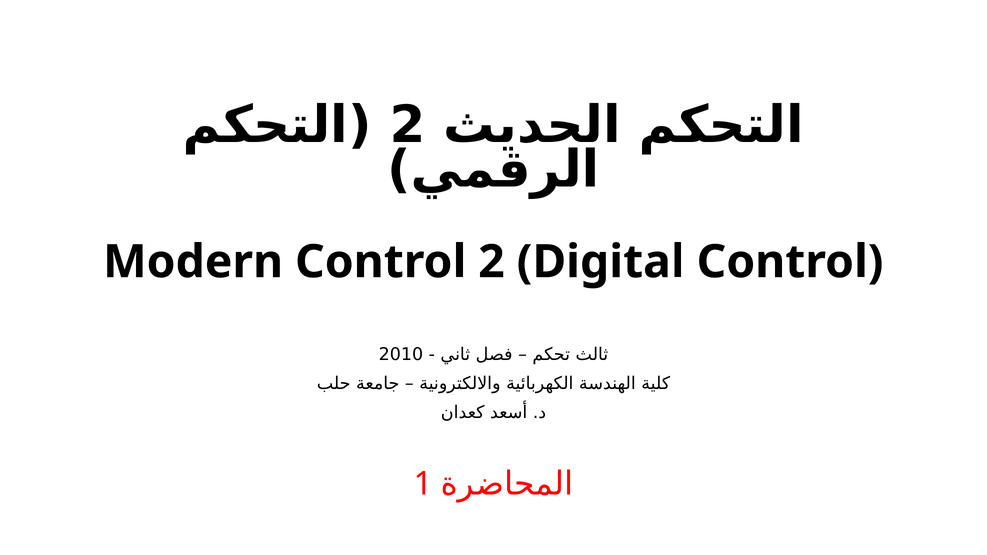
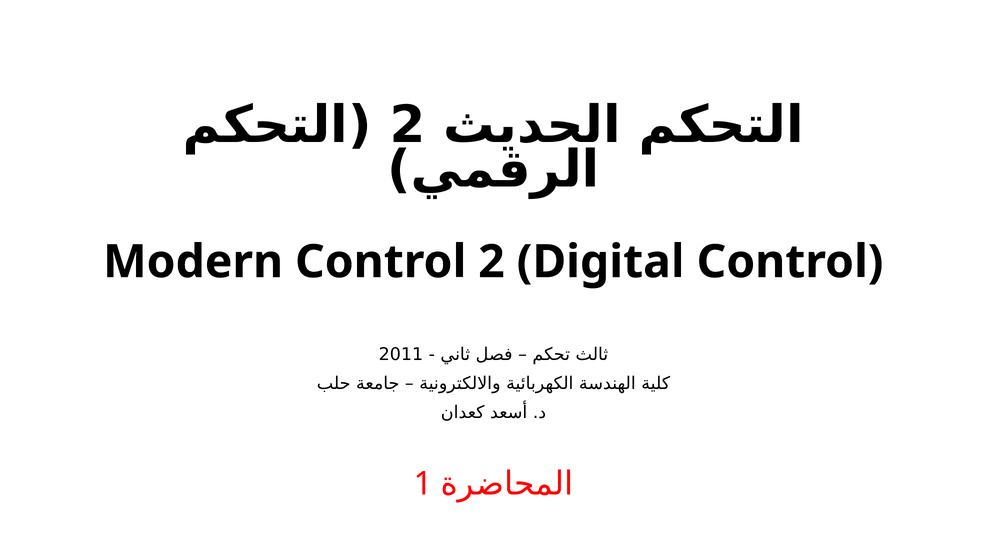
2010: 2010 -> 2011
